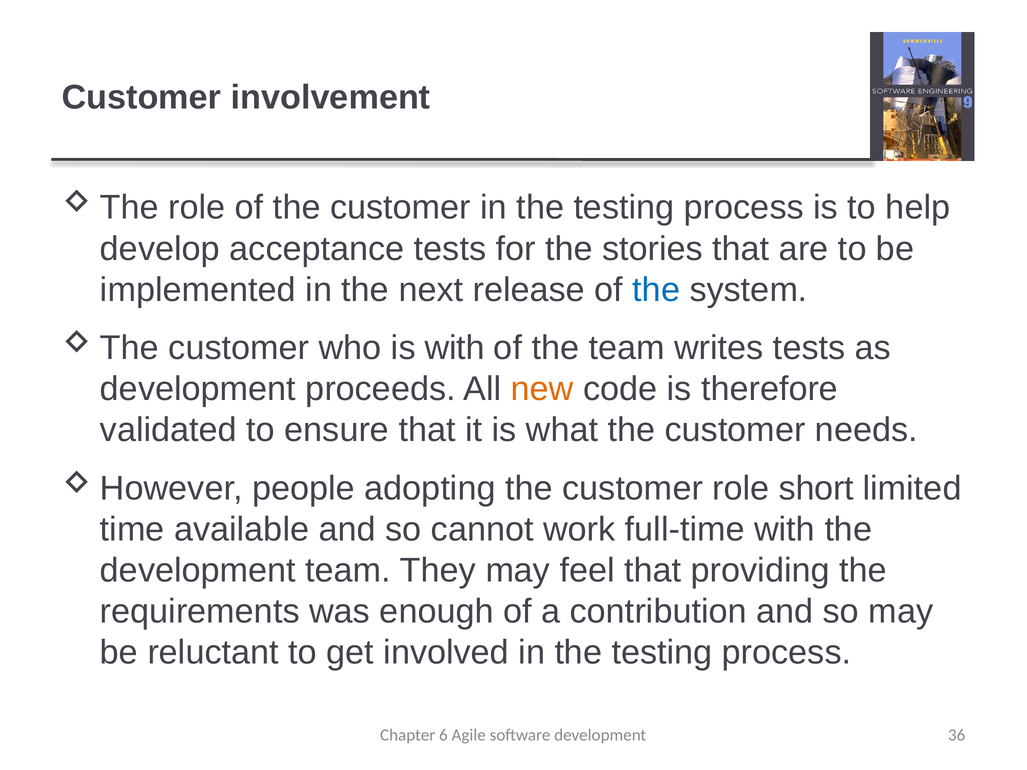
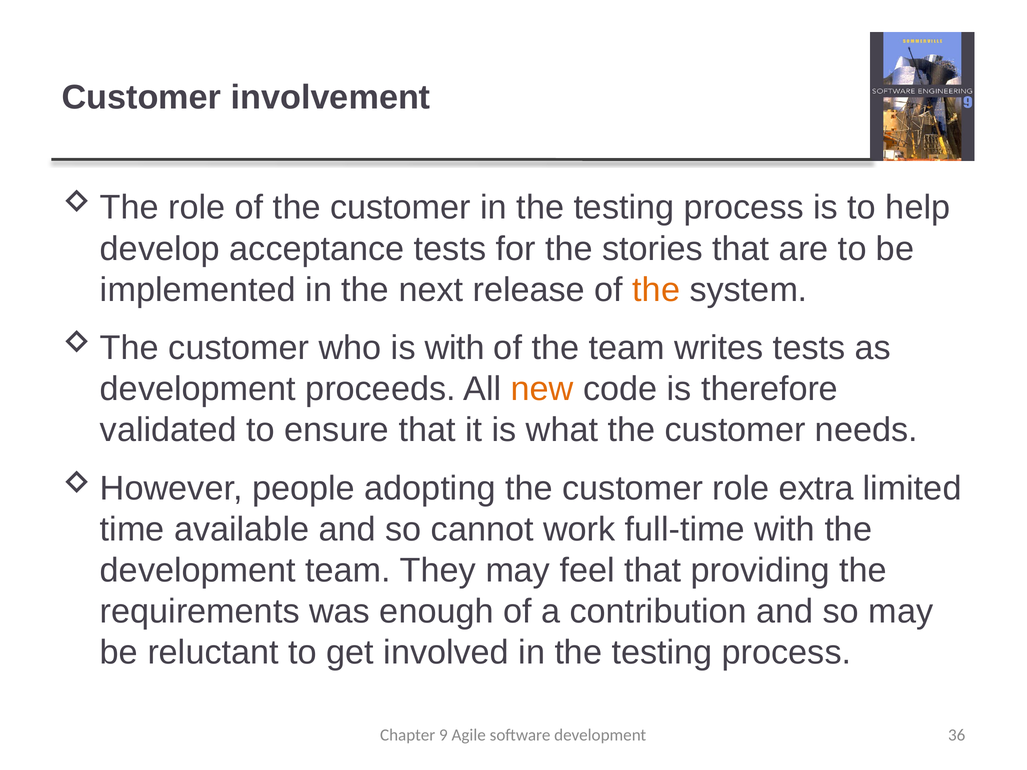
the at (656, 290) colour: blue -> orange
short: short -> extra
6: 6 -> 9
